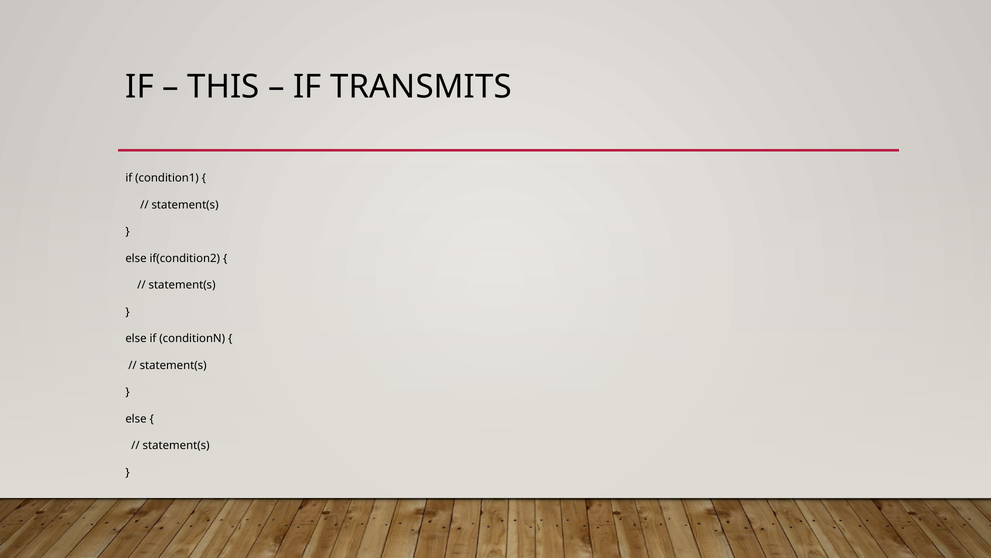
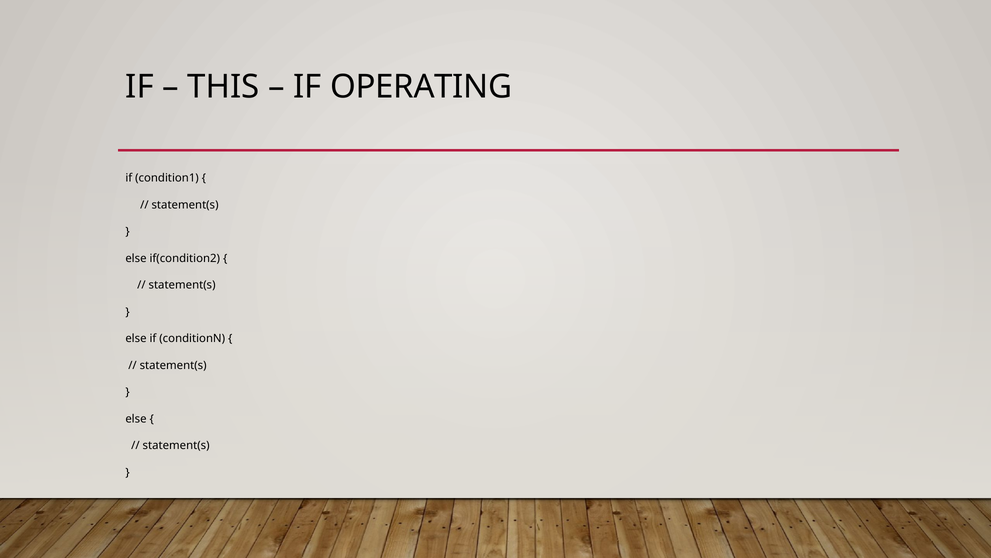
TRANSMITS: TRANSMITS -> OPERATING
